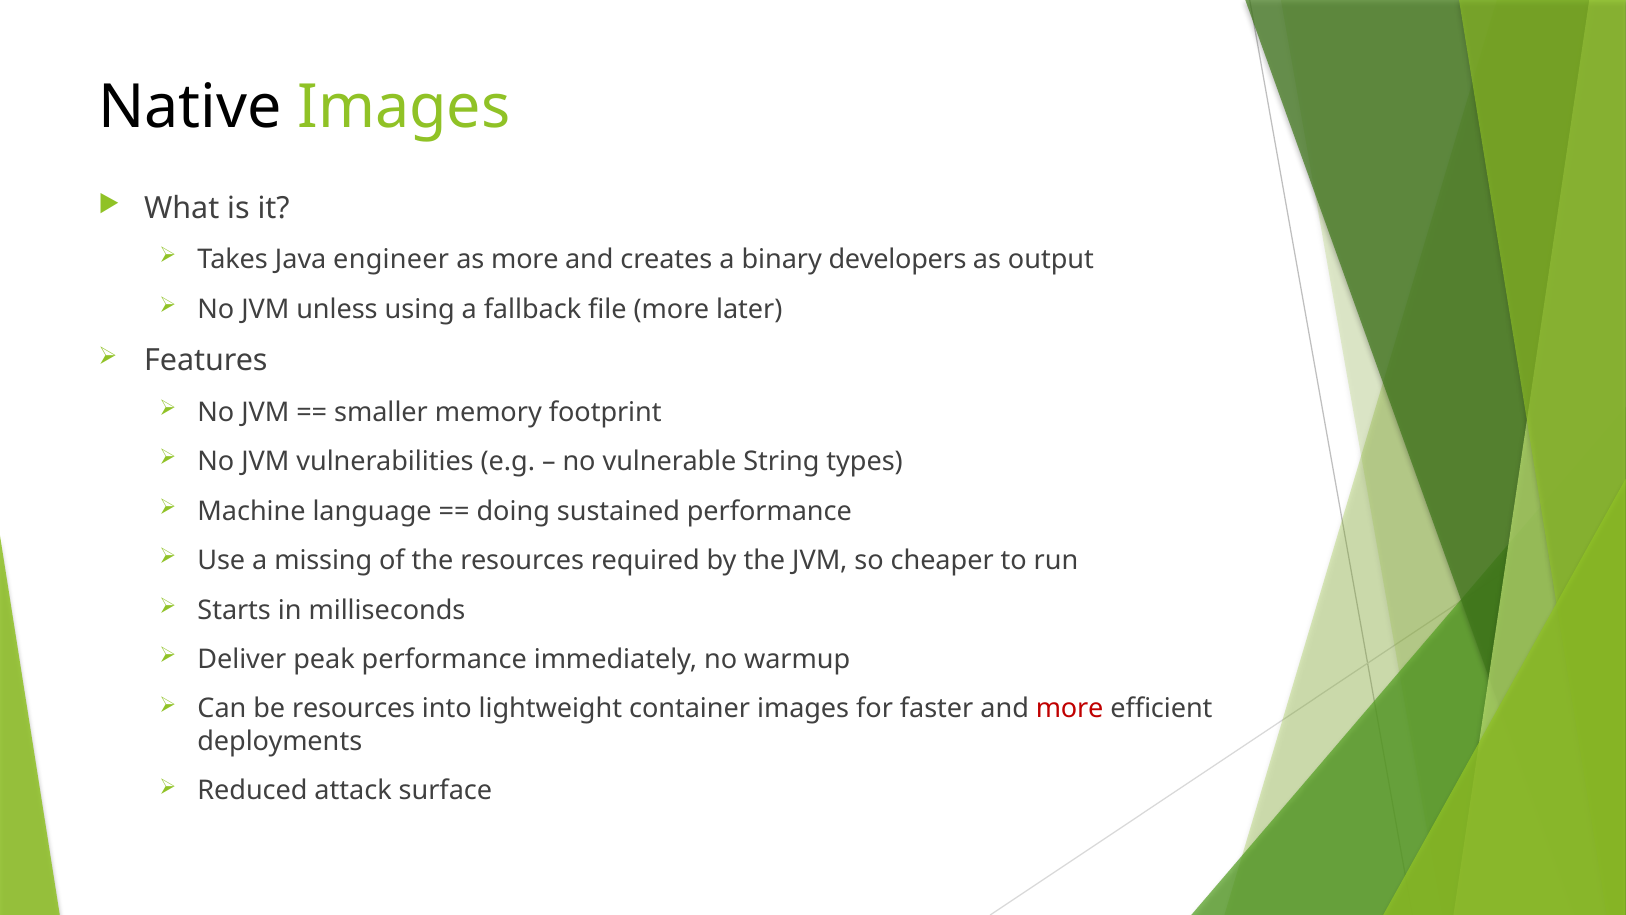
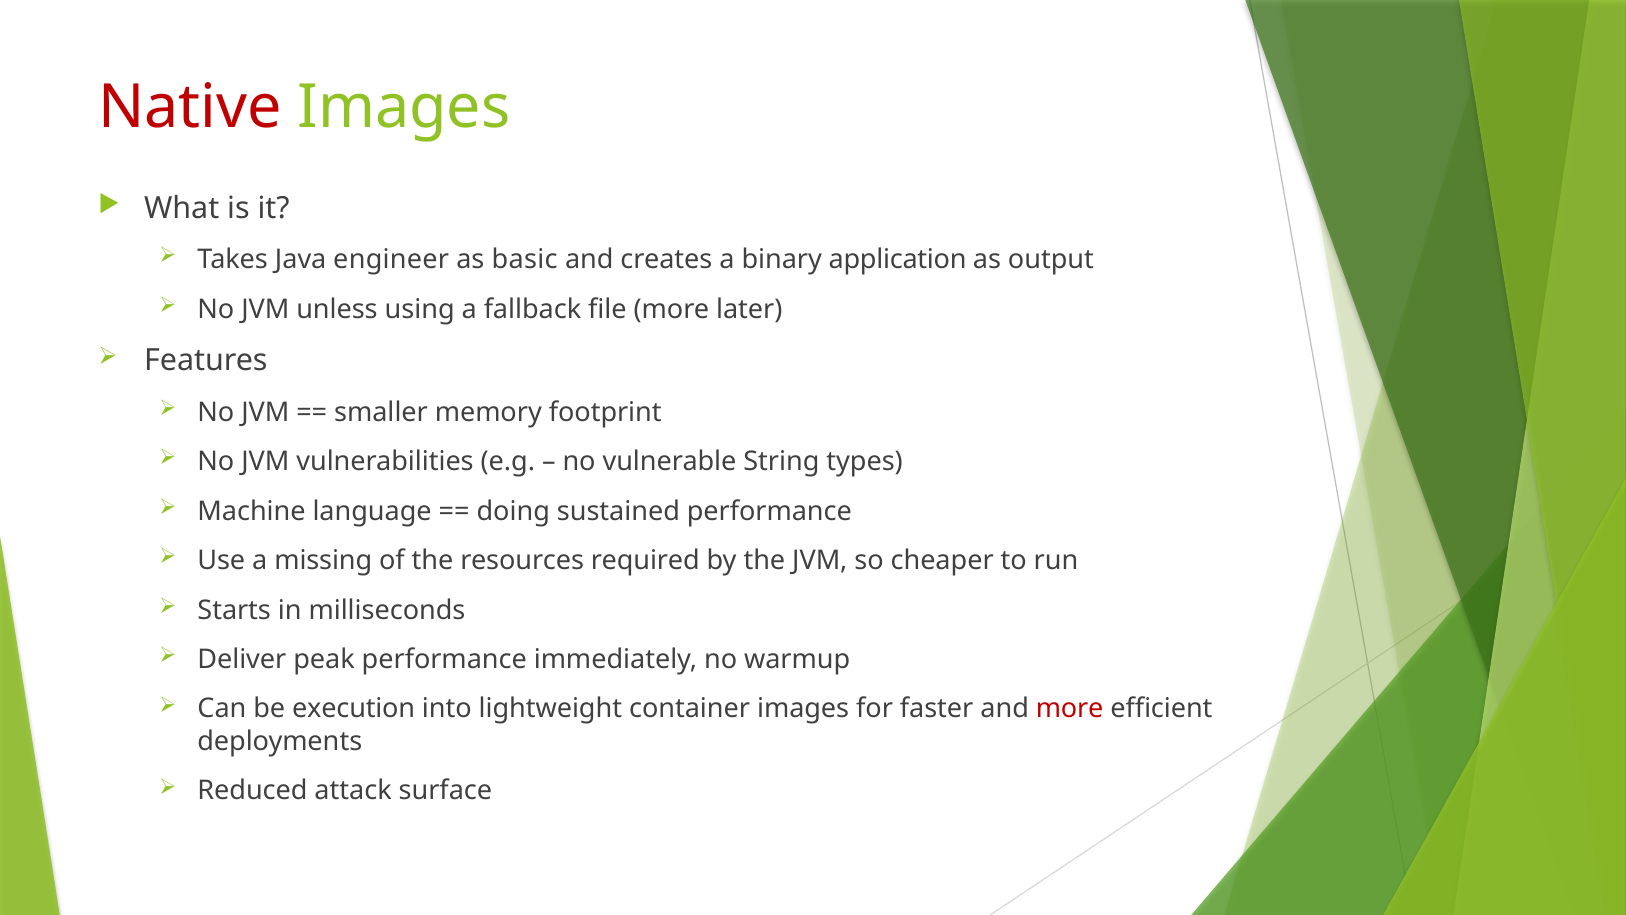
Native colour: black -> red
as more: more -> basic
developers: developers -> application
be resources: resources -> execution
